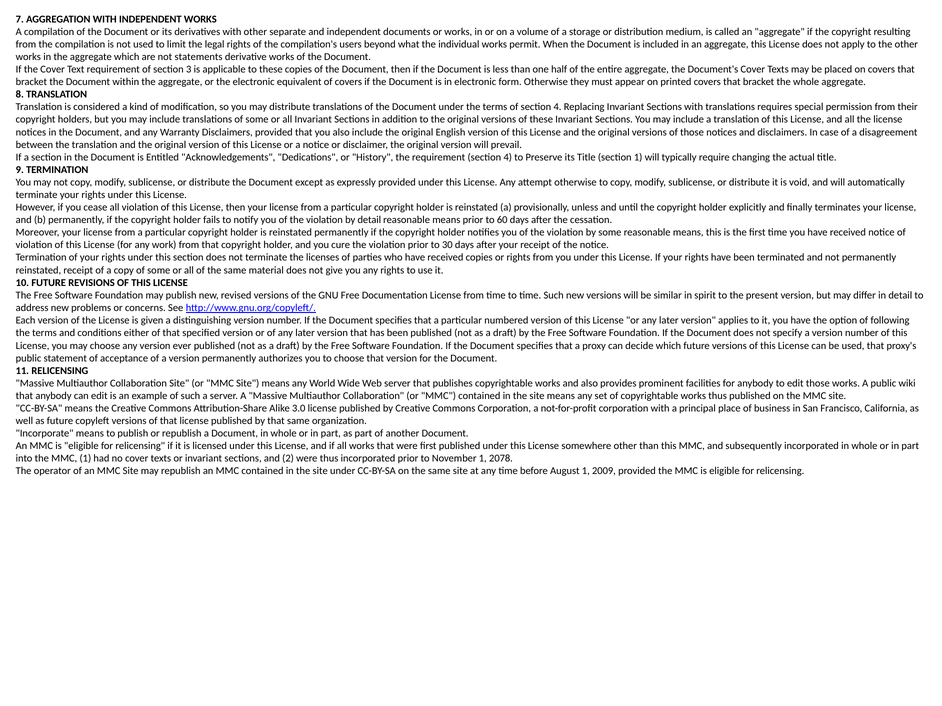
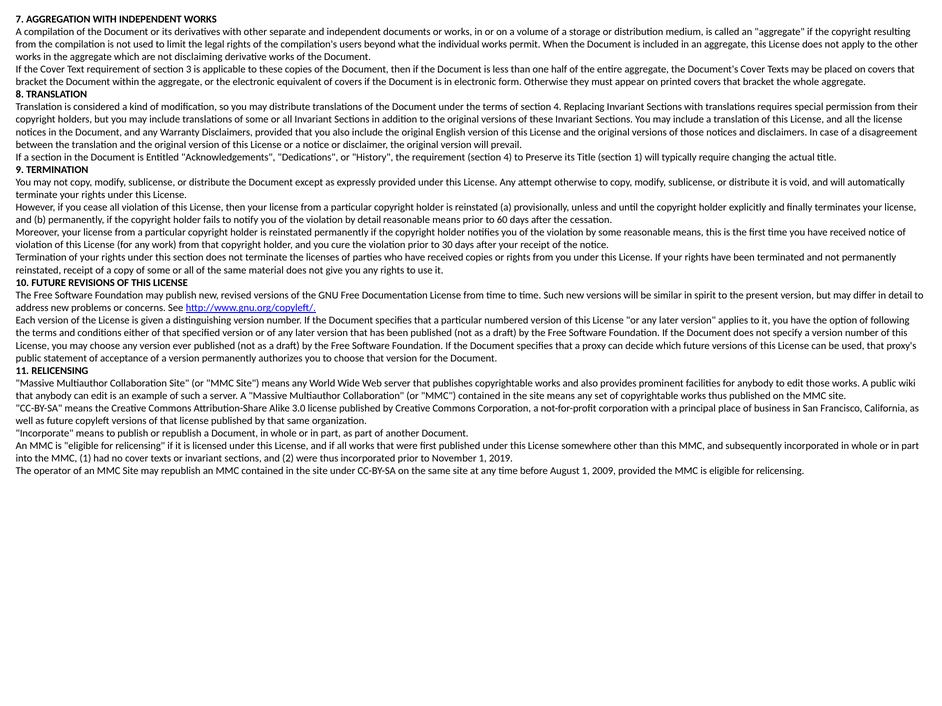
statements: statements -> disclaiming
2078: 2078 -> 2019
